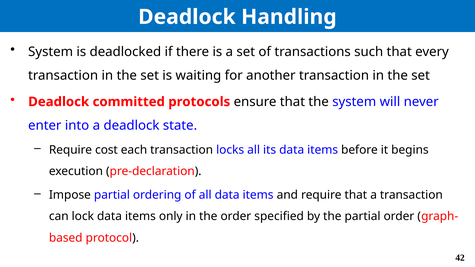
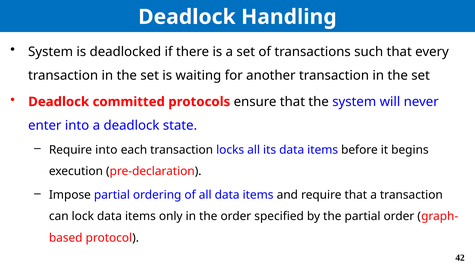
Require cost: cost -> into
